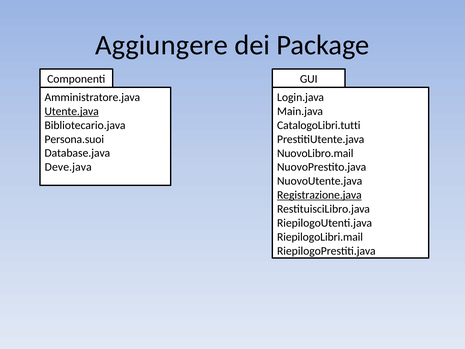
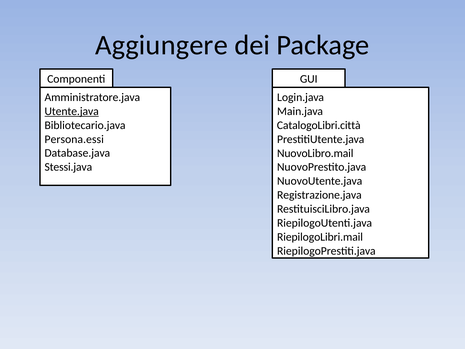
CatalogoLibri.tutti: CatalogoLibri.tutti -> CatalogoLibri.città
Persona.suoi: Persona.suoi -> Persona.essi
Deve.java: Deve.java -> Stessi.java
Registrazione.java underline: present -> none
